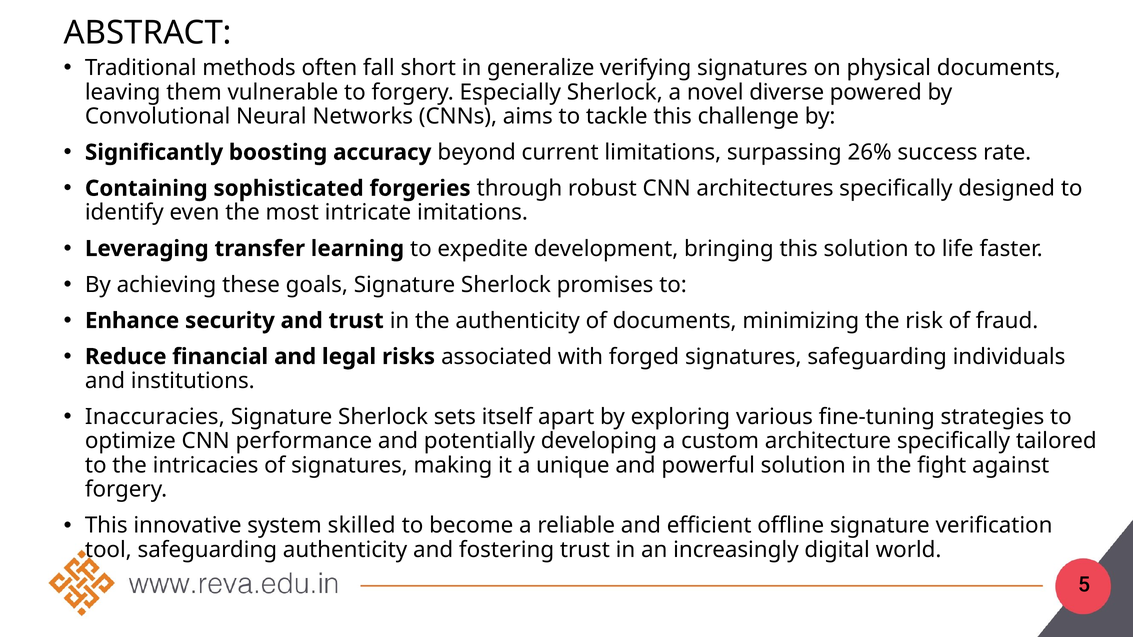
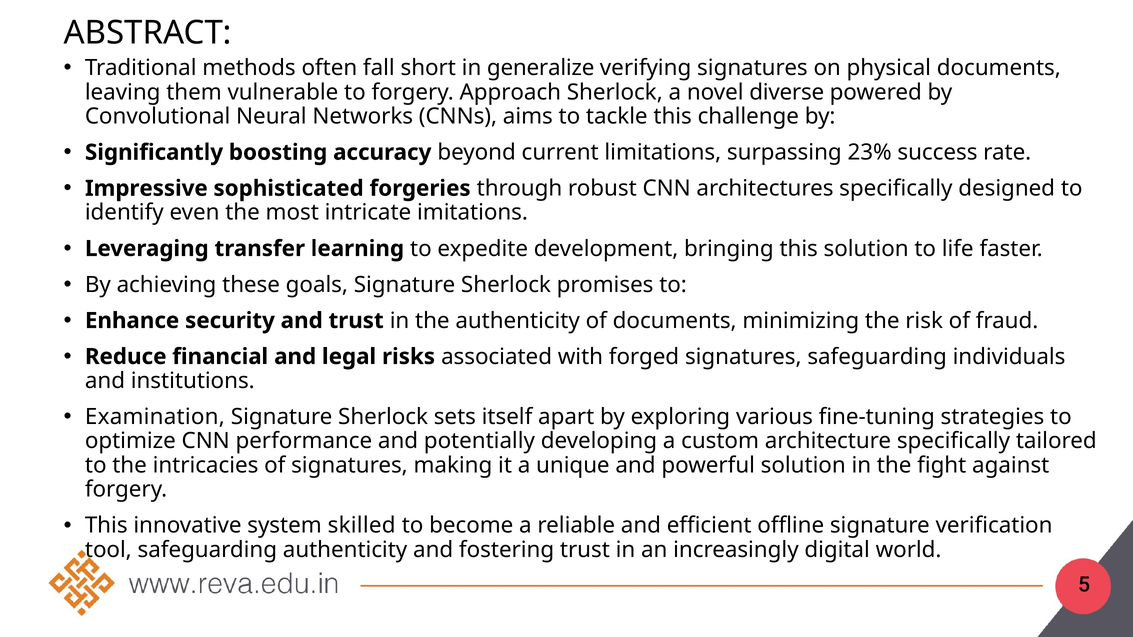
Especially: Especially -> Approach
26%: 26% -> 23%
Containing: Containing -> Impressive
Inaccuracies: Inaccuracies -> Examination
